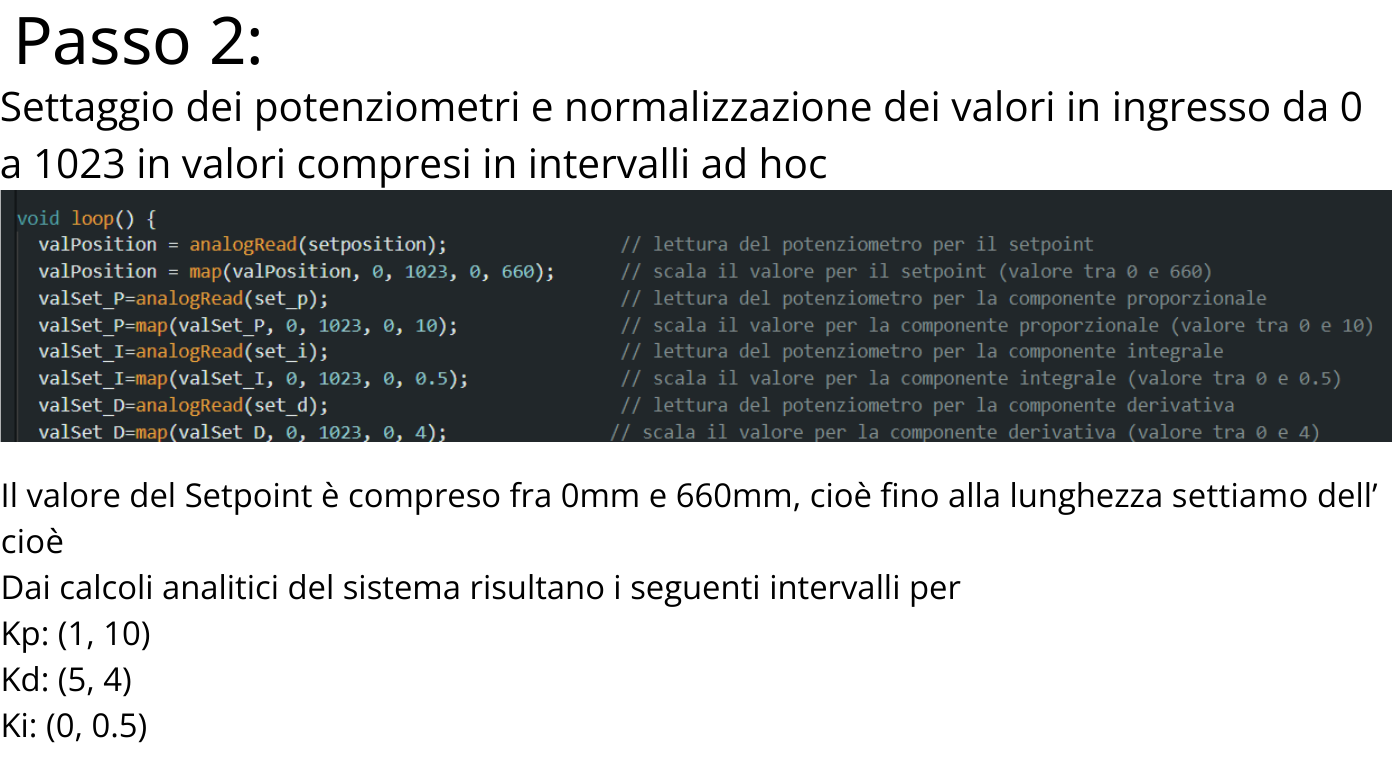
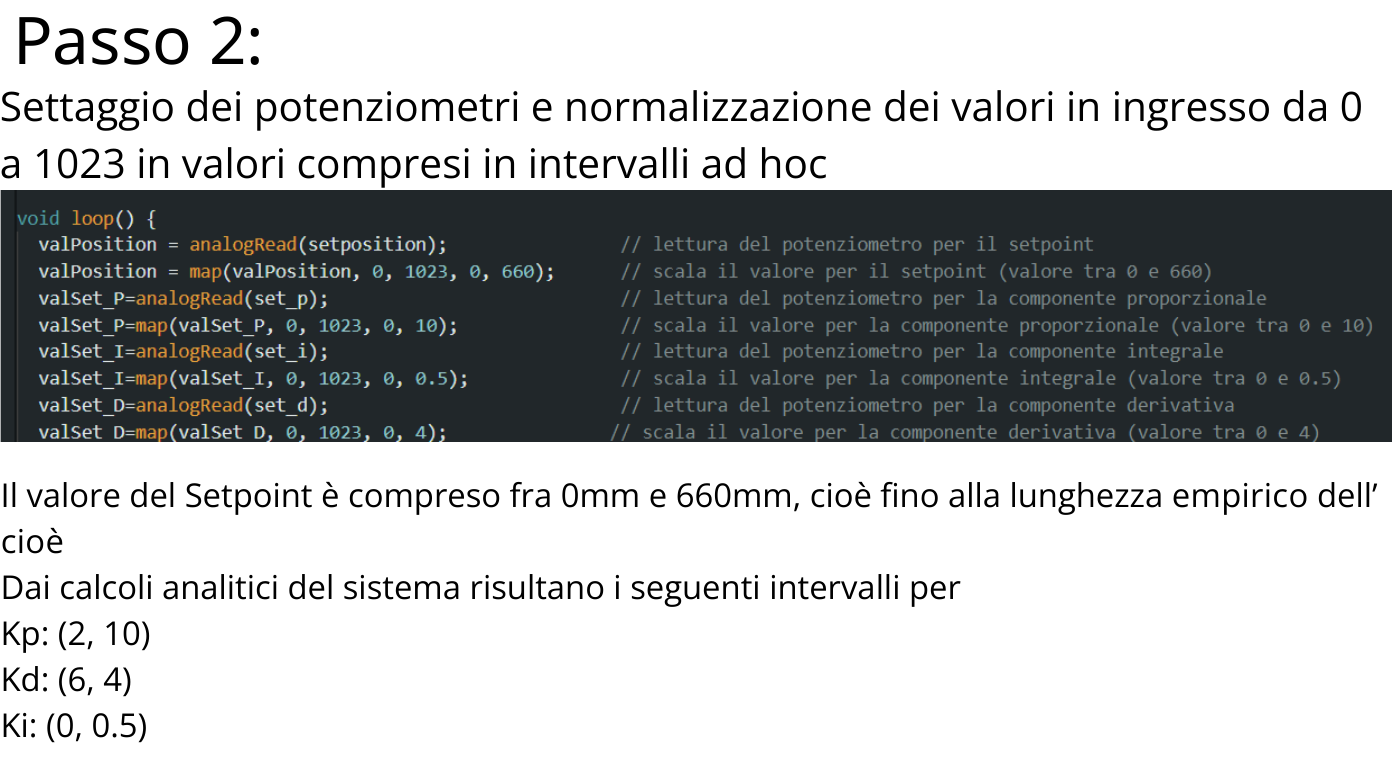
settiamo: settiamo -> empirico
Kp 1: 1 -> 2
5: 5 -> 6
